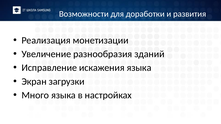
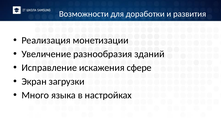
искажения языка: языка -> сфере
